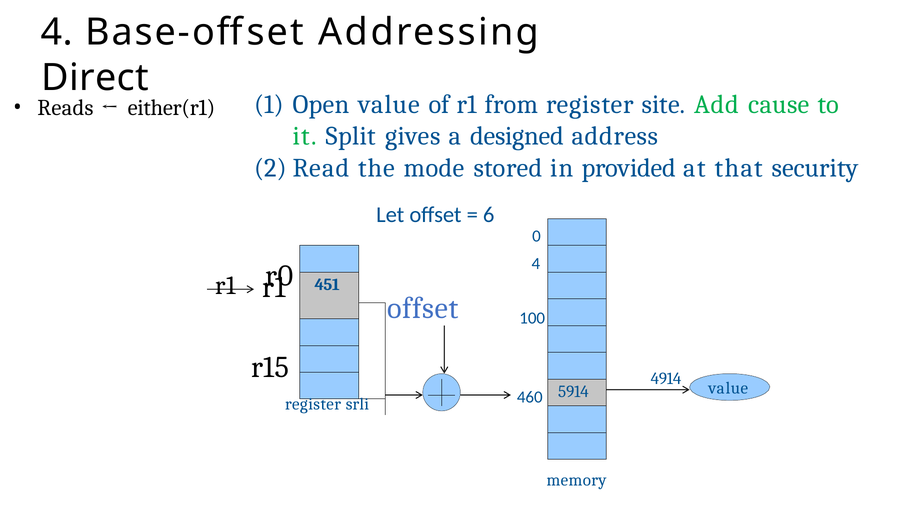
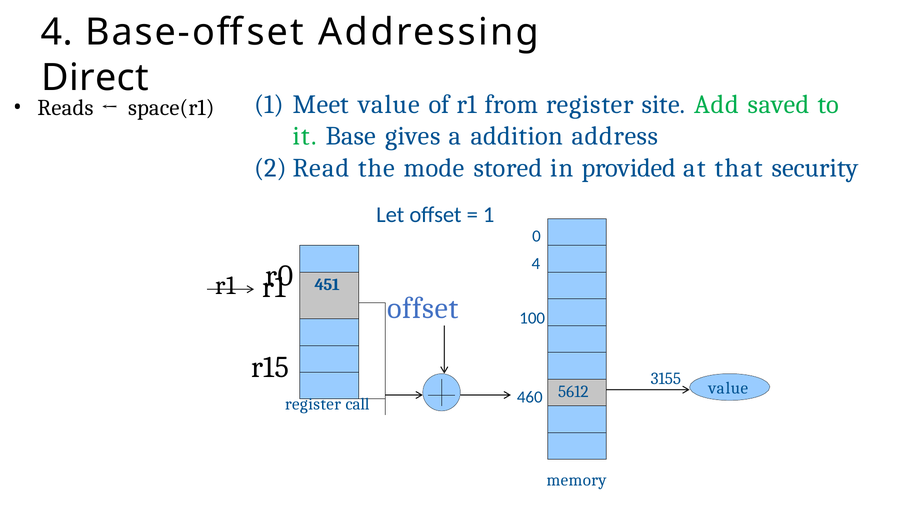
Open: Open -> Meet
cause: cause -> saved
either(r1: either(r1 -> space(r1
Split: Split -> Base
designed: designed -> addition
6 at (489, 215): 6 -> 1
4914: 4914 -> 3155
5914: 5914 -> 5612
srli: srli -> call
